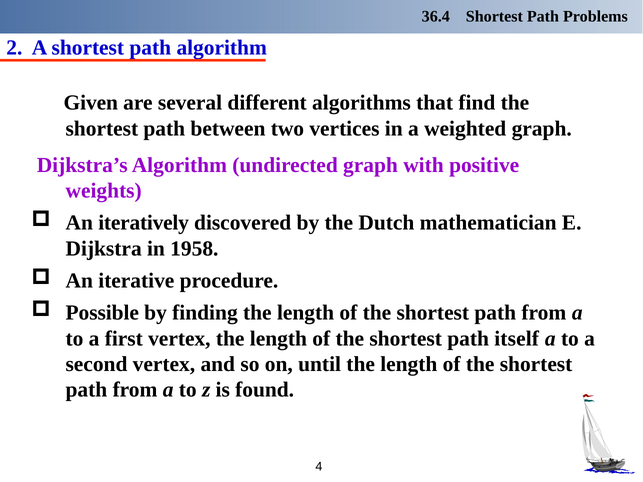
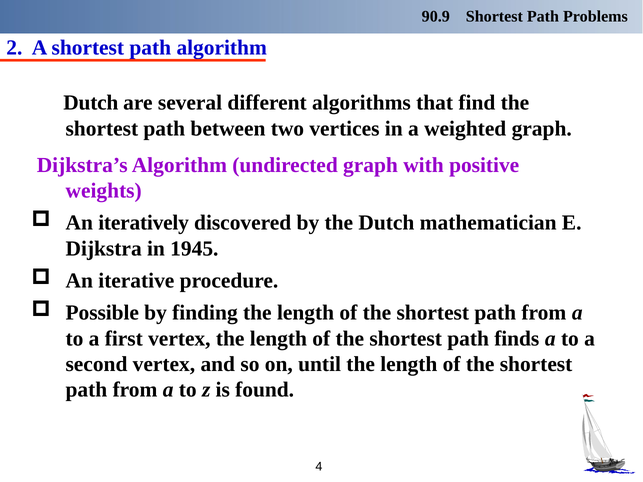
36.4: 36.4 -> 90.9
Given at (91, 103): Given -> Dutch
1958: 1958 -> 1945
itself: itself -> finds
